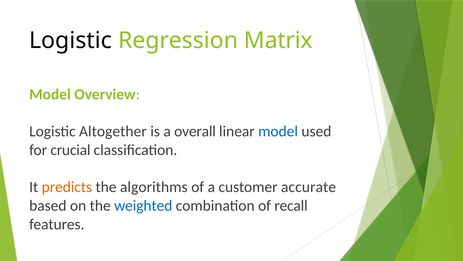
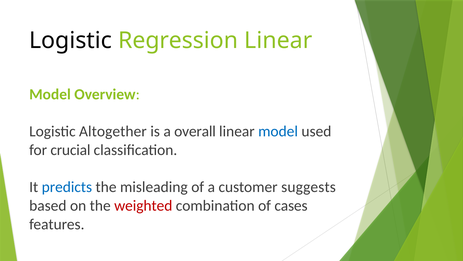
Regression Matrix: Matrix -> Linear
predicts colour: orange -> blue
algorithms: algorithms -> misleading
accurate: accurate -> suggests
weighted colour: blue -> red
recall: recall -> cases
